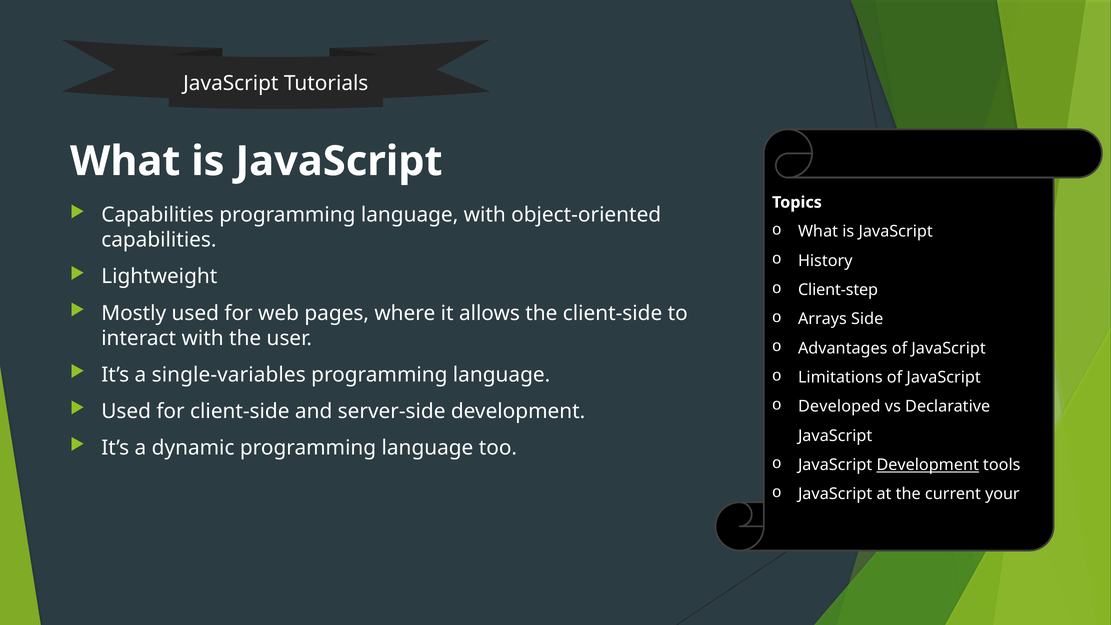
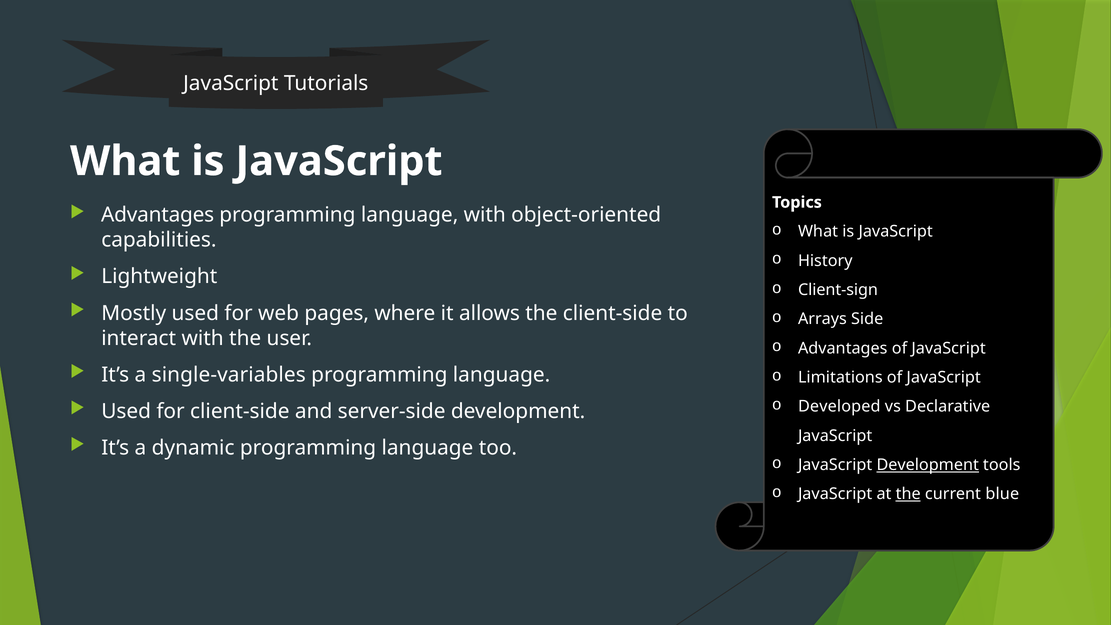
Capabilities at (158, 215): Capabilities -> Advantages
Client-step: Client-step -> Client-sign
the at (908, 494) underline: none -> present
your: your -> blue
